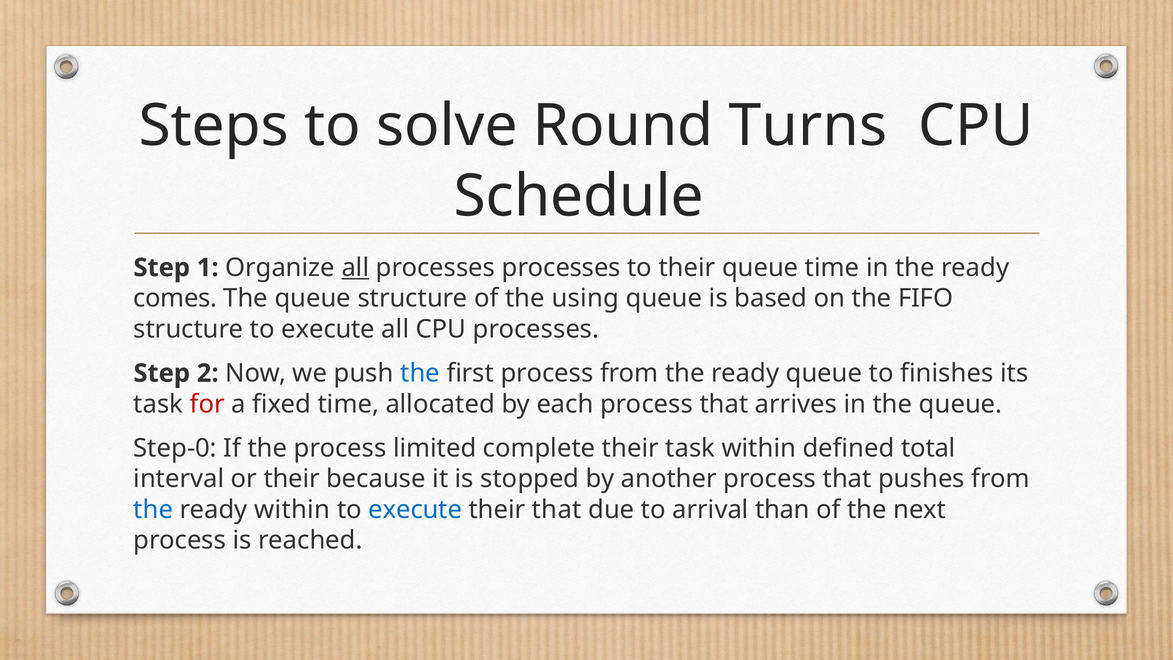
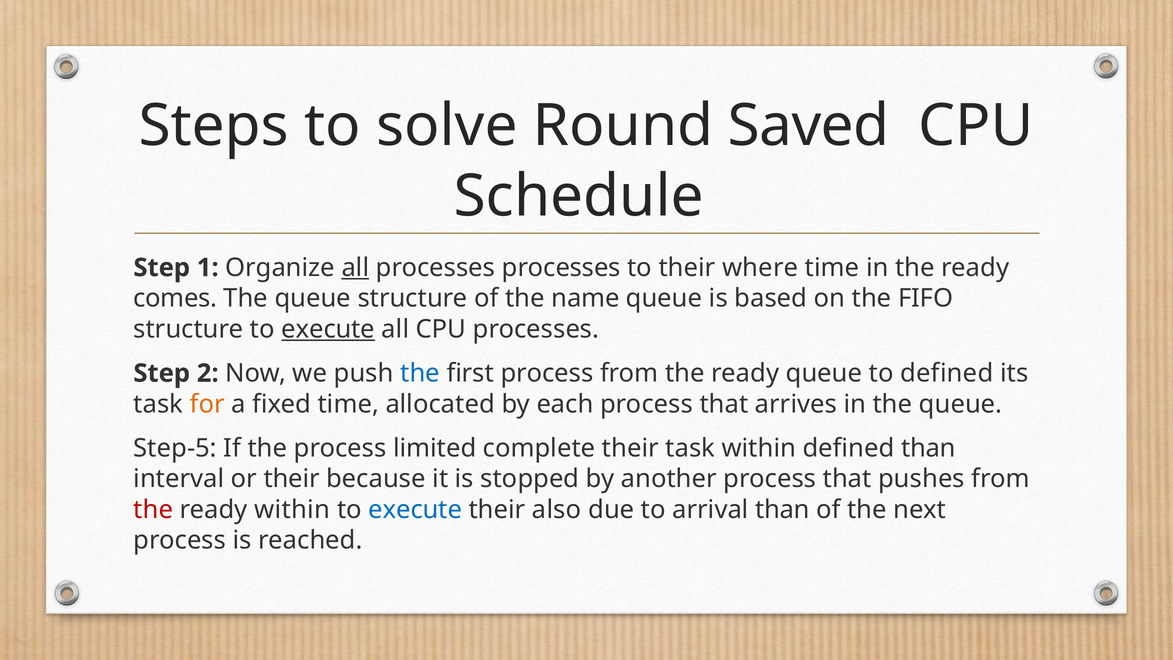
Turns: Turns -> Saved
their queue: queue -> where
using: using -> name
execute at (328, 329) underline: none -> present
to finishes: finishes -> defined
for colour: red -> orange
Step-0: Step-0 -> Step-5
defined total: total -> than
the at (153, 510) colour: blue -> red
their that: that -> also
